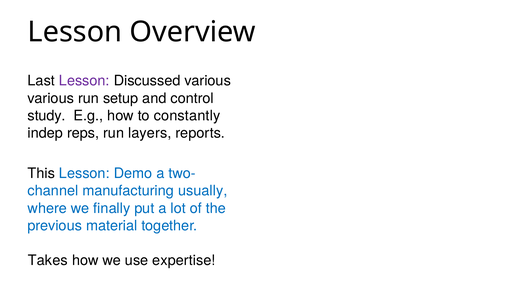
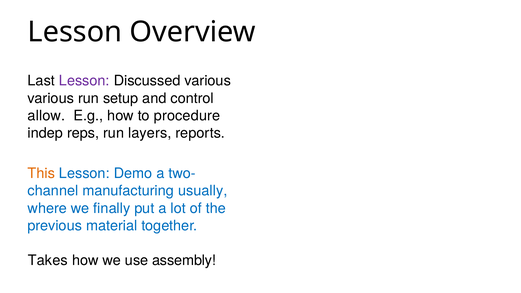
study: study -> allow
constantly: constantly -> procedure
This colour: black -> orange
expertise: expertise -> assembly
